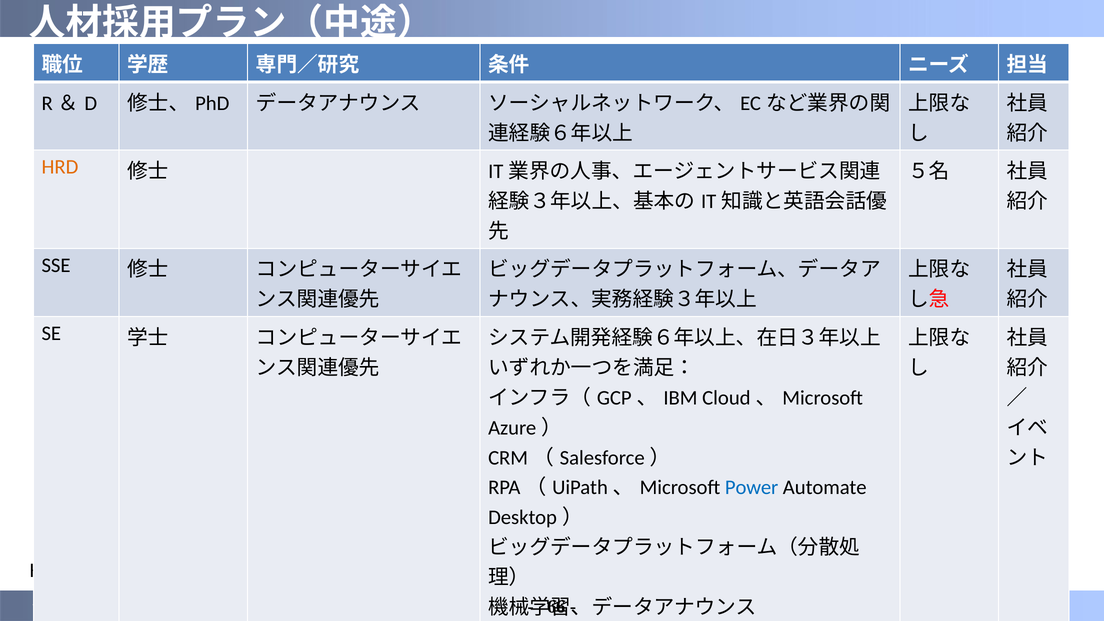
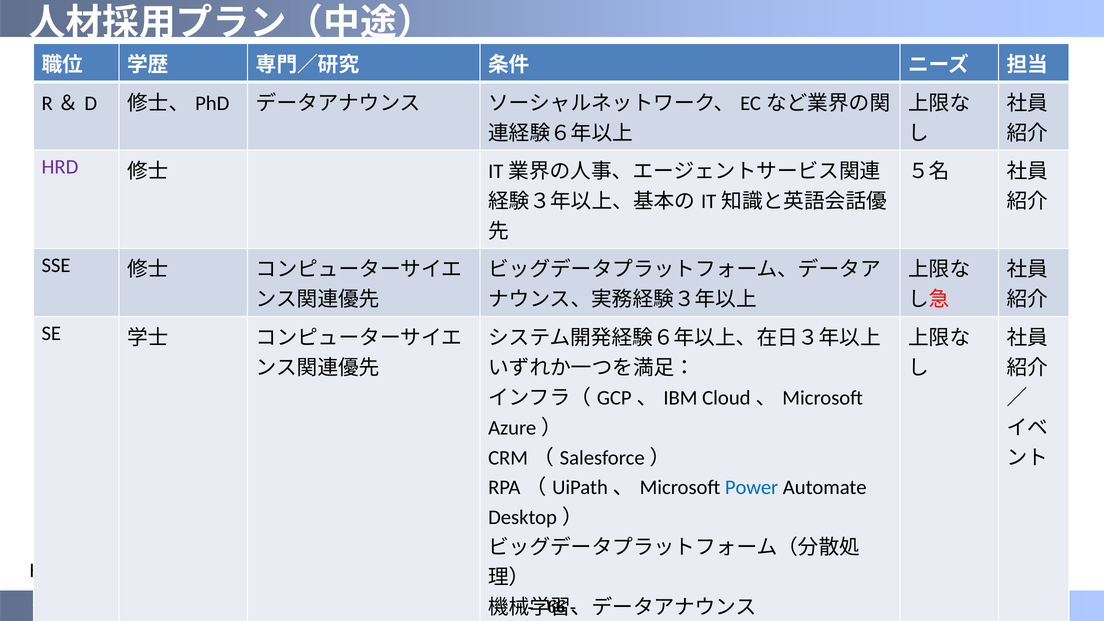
HRD colour: orange -> purple
